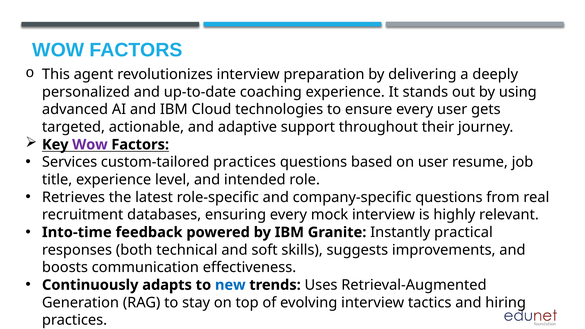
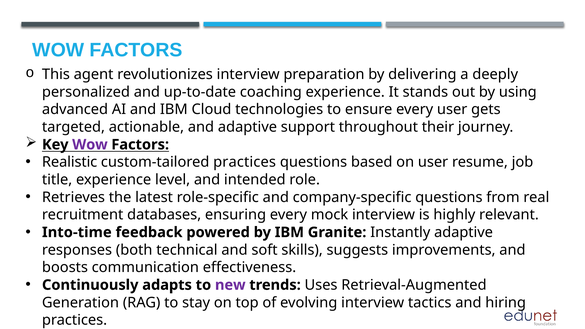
Services: Services -> Realistic
Instantly practical: practical -> adaptive
new colour: blue -> purple
